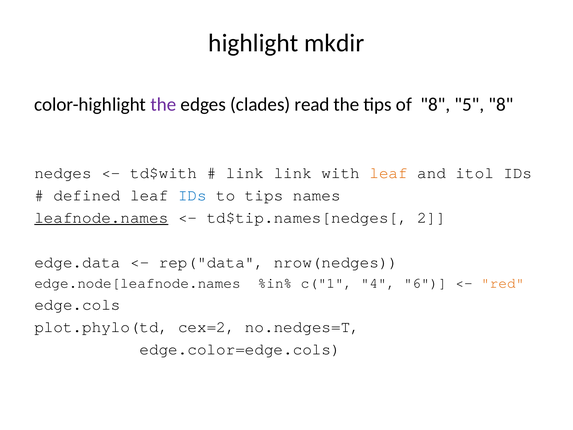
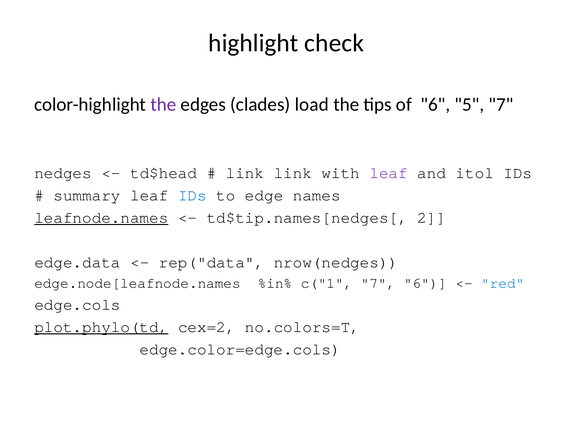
mkdir: mkdir -> check
read: read -> load
of 8: 8 -> 6
5 8: 8 -> 7
td$with: td$with -> td$head
leaf at (389, 173) colour: orange -> purple
defined: defined -> summary
to tips: tips -> edge
c("1 4: 4 -> 7
red colour: orange -> blue
plot.phylo(td underline: none -> present
no.nedges=T: no.nedges=T -> no.colors=T
